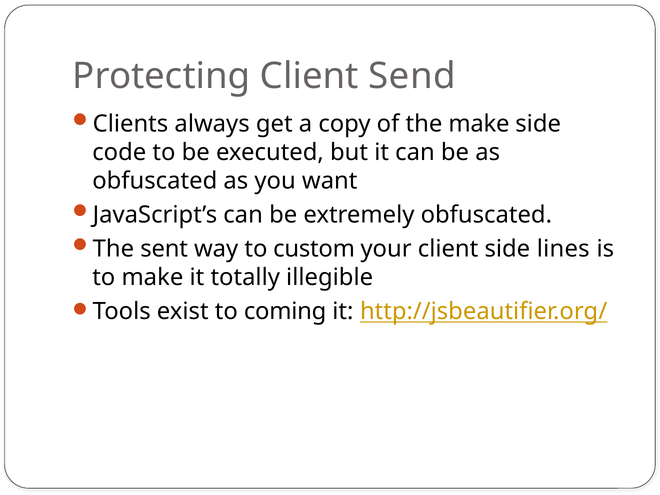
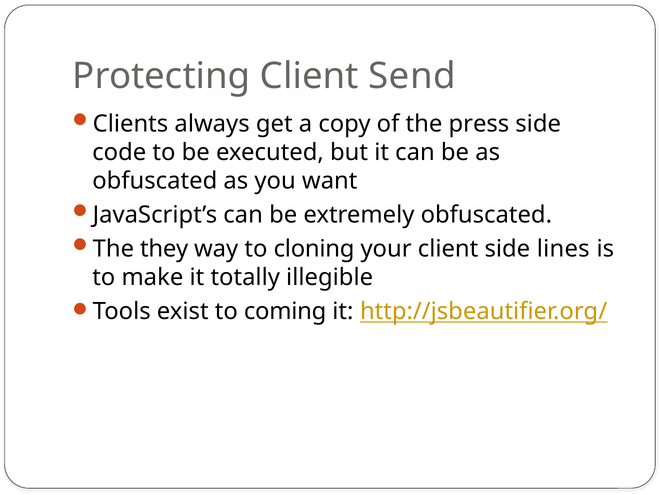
the make: make -> press
sent: sent -> they
custom: custom -> cloning
